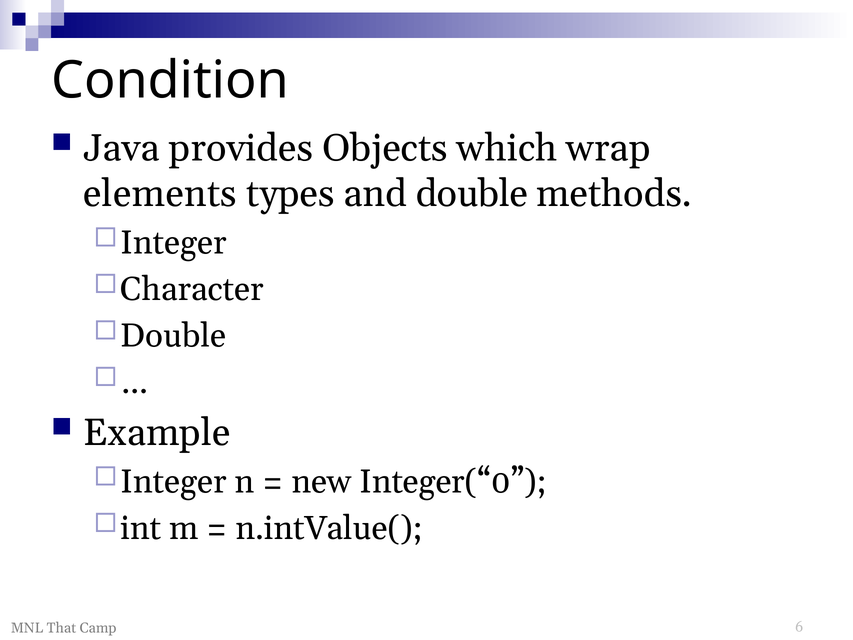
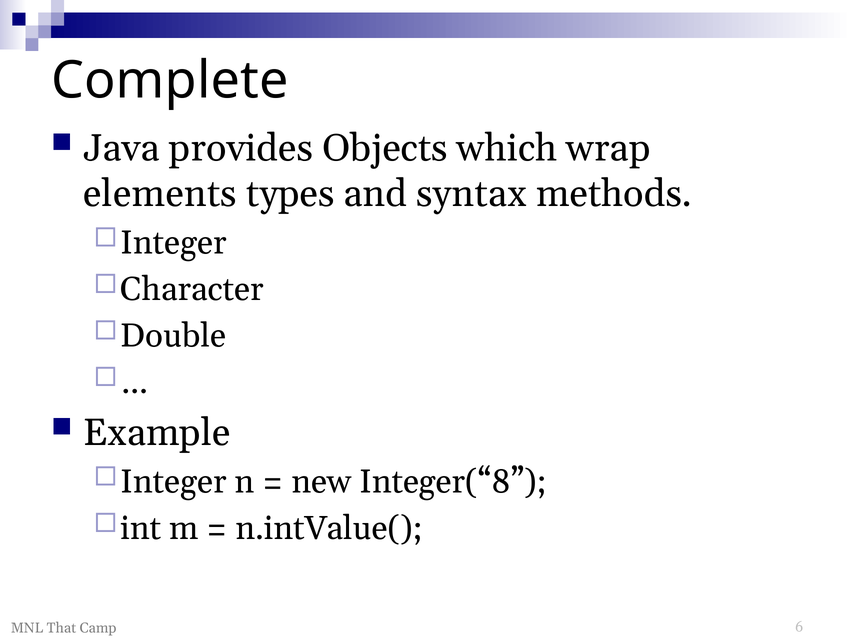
Condition: Condition -> Complete
and double: double -> syntax
Integer(“0: Integer(“0 -> Integer(“8
